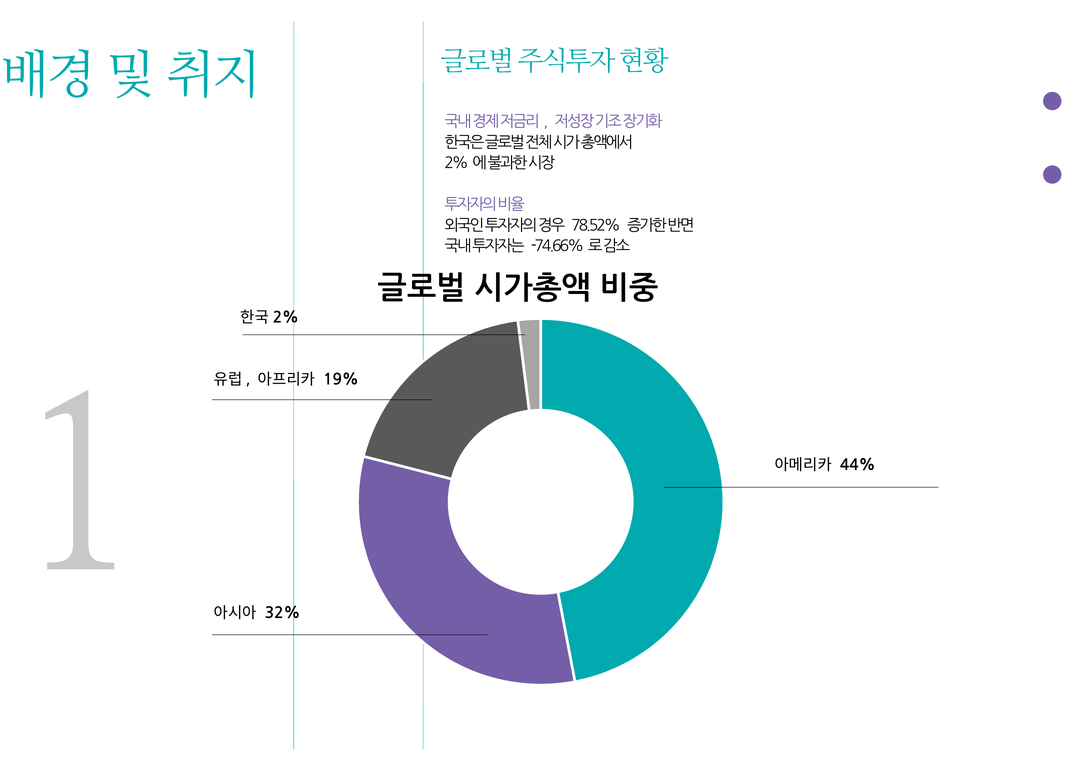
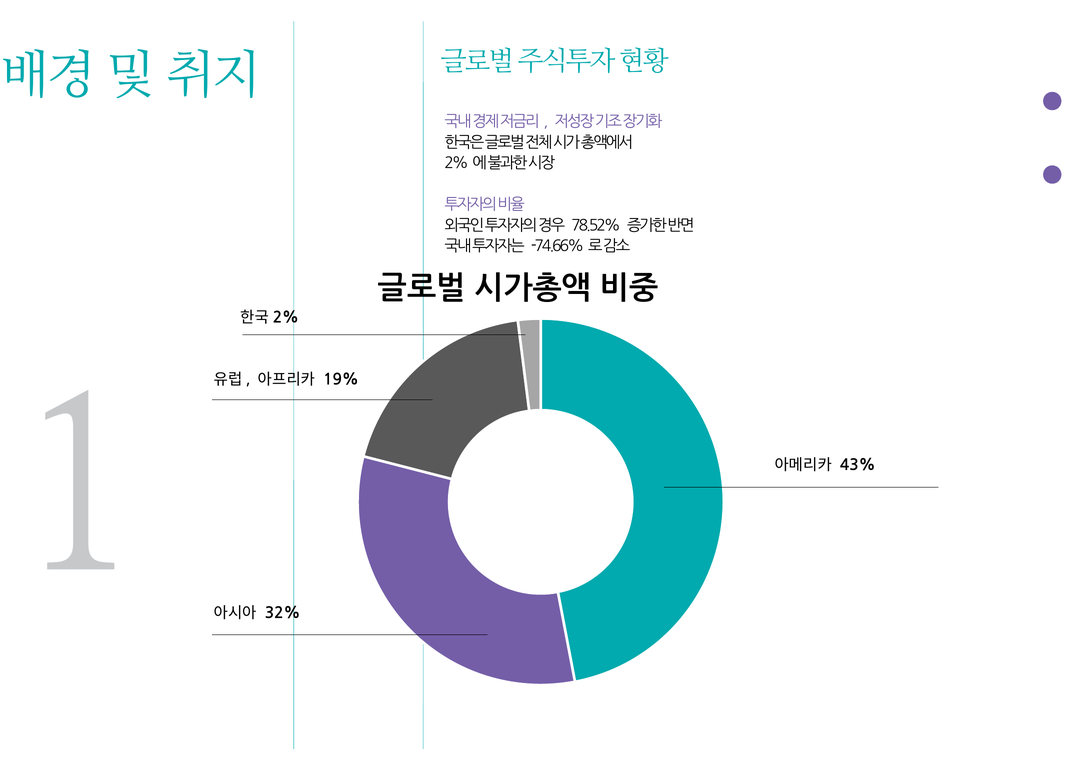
44%: 44% -> 43%
